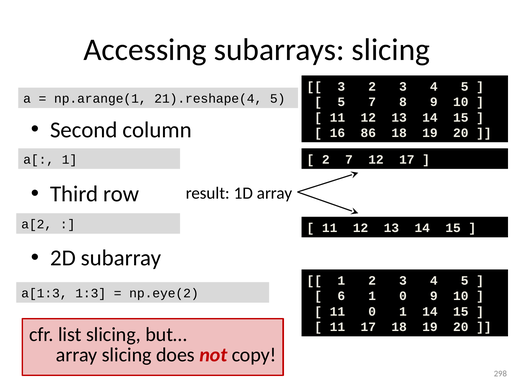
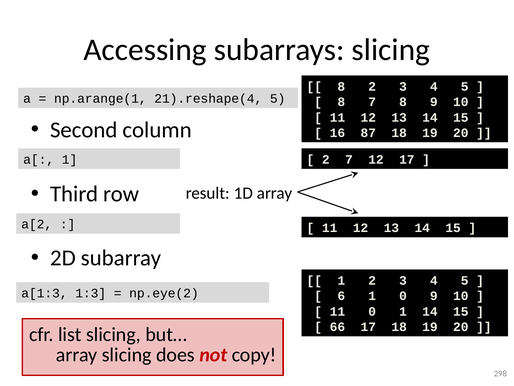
3 at (341, 86): 3 -> 8
5 at (341, 102): 5 -> 8
86: 86 -> 87
11 at (337, 327): 11 -> 66
